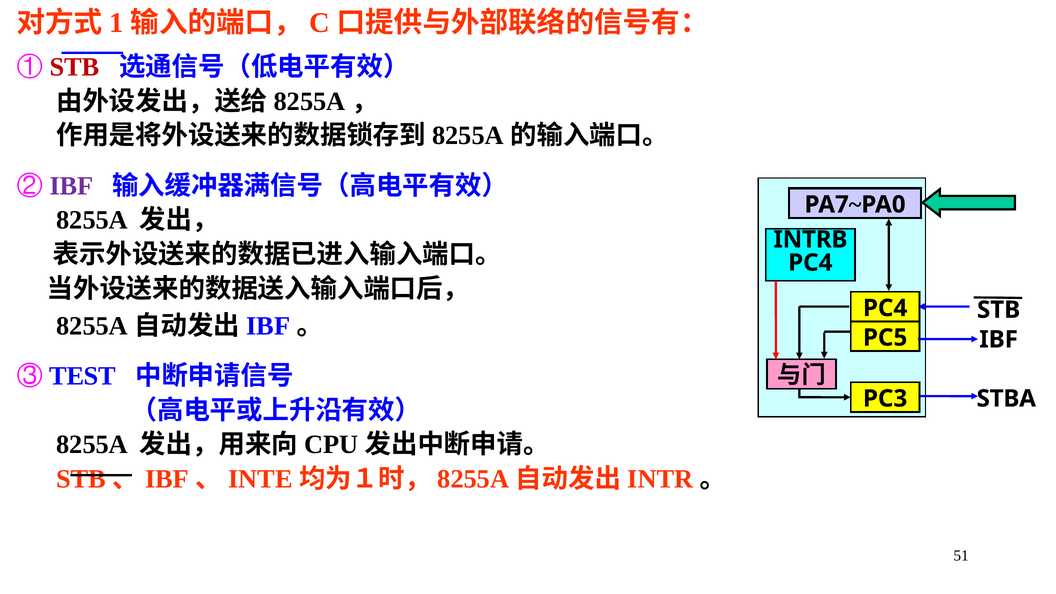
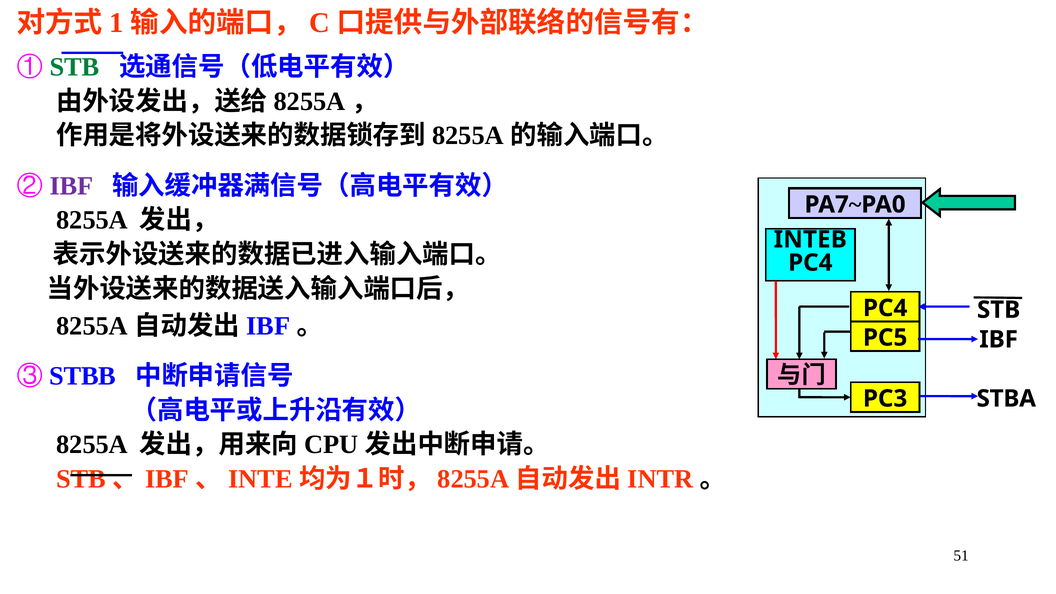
STB at (74, 67) colour: red -> green
INTRB: INTRB -> INTEB
TEST: TEST -> STBB
